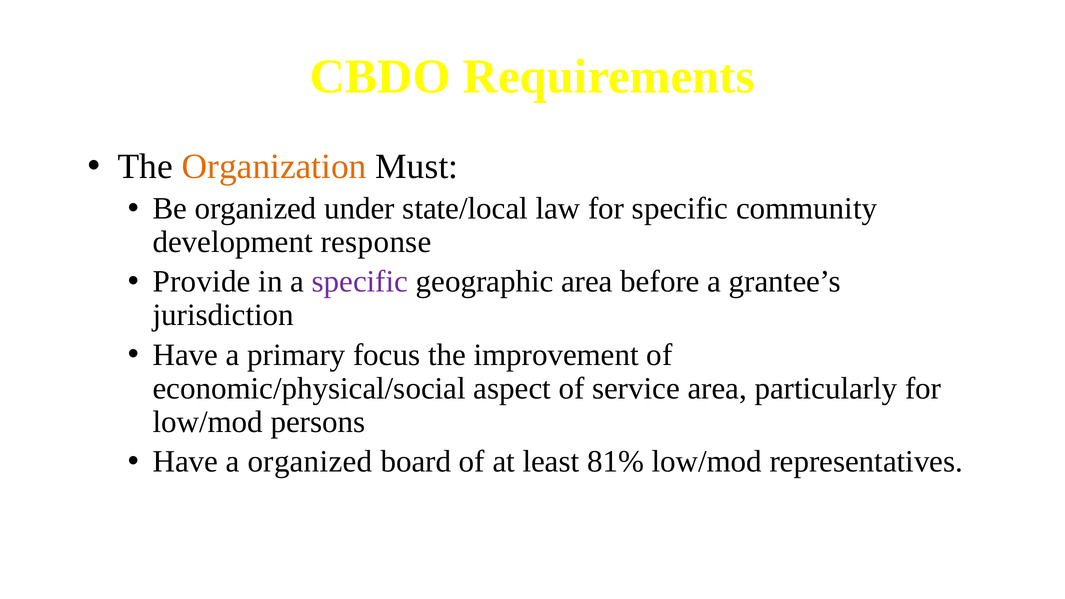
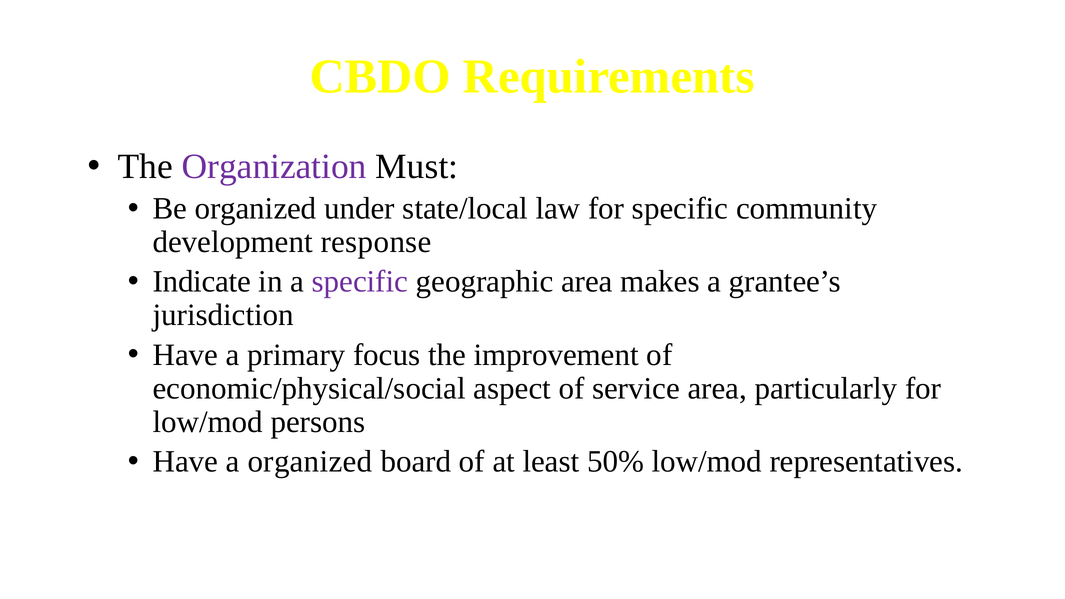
Organization colour: orange -> purple
Provide: Provide -> Indicate
before: before -> makes
81%: 81% -> 50%
